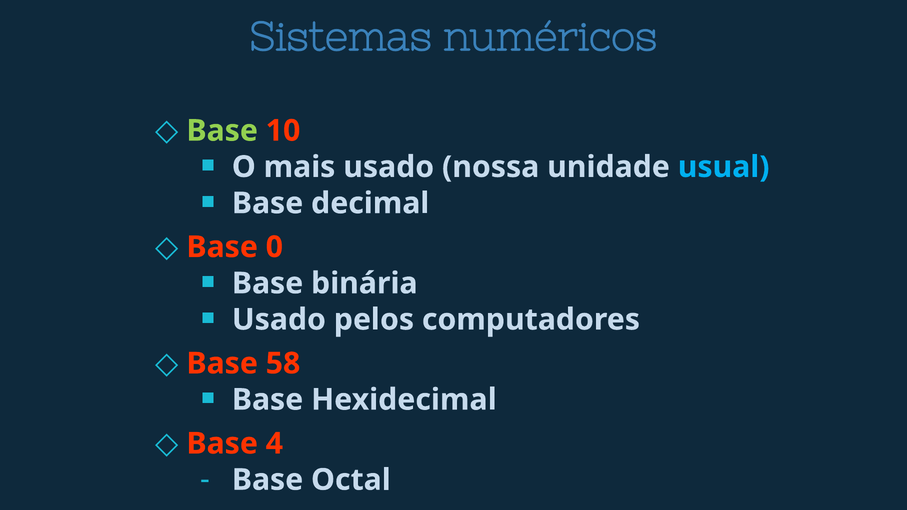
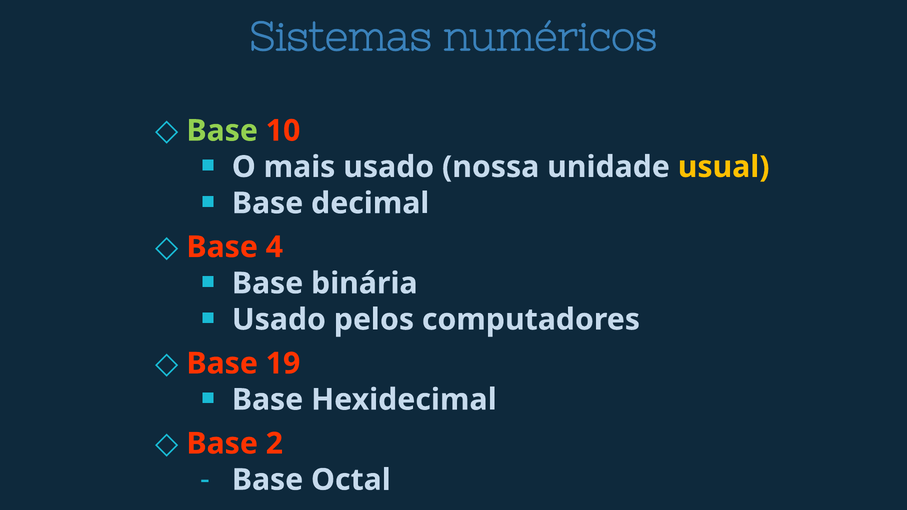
usual colour: light blue -> yellow
0: 0 -> 4
58: 58 -> 19
4: 4 -> 2
